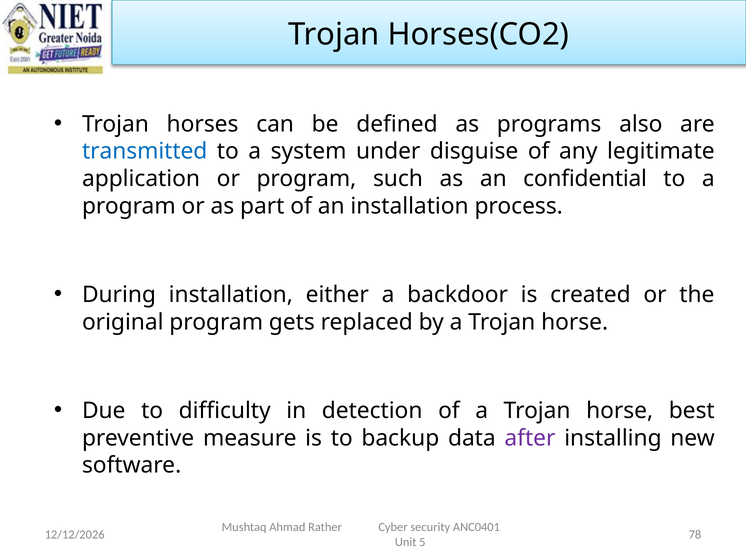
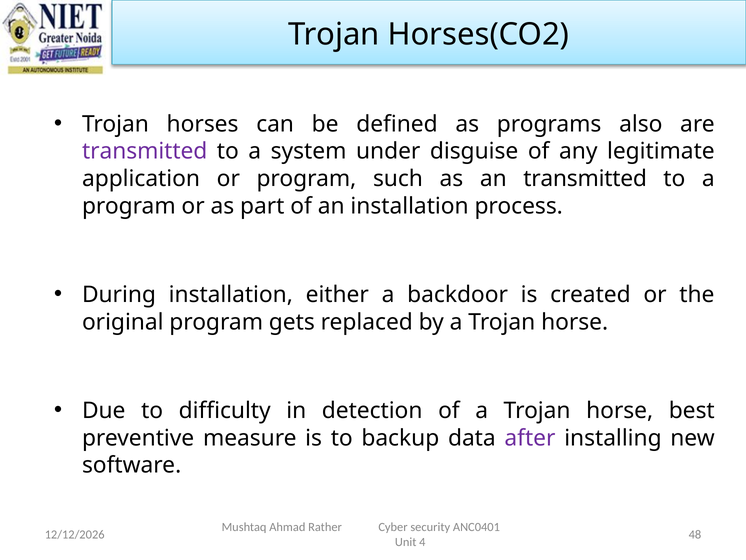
transmitted at (145, 151) colour: blue -> purple
an confidential: confidential -> transmitted
78: 78 -> 48
5: 5 -> 4
